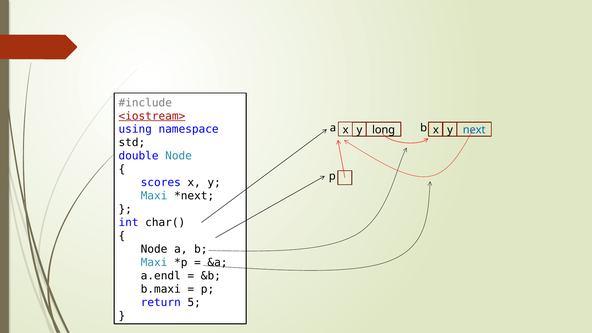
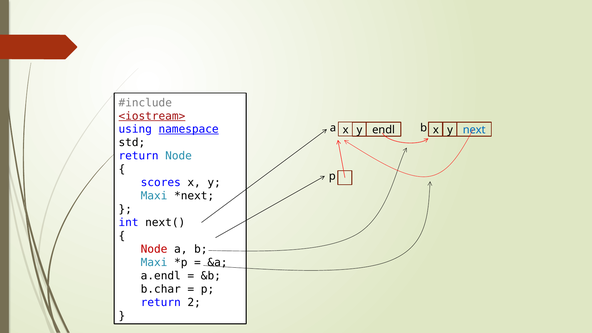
namespace underline: none -> present
long: long -> endl
double at (139, 156): double -> return
char(: char( -> next(
Node at (154, 249) colour: black -> red
b.maxi: b.maxi -> b.char
5: 5 -> 2
